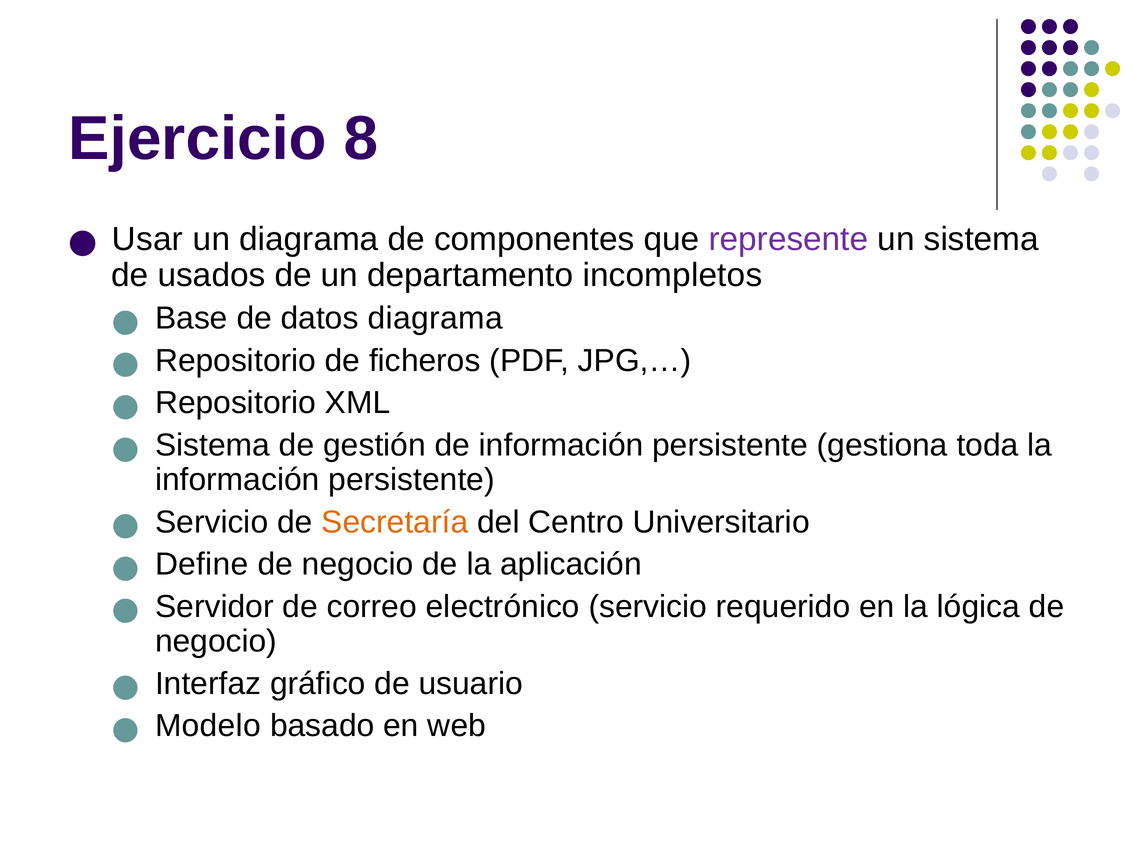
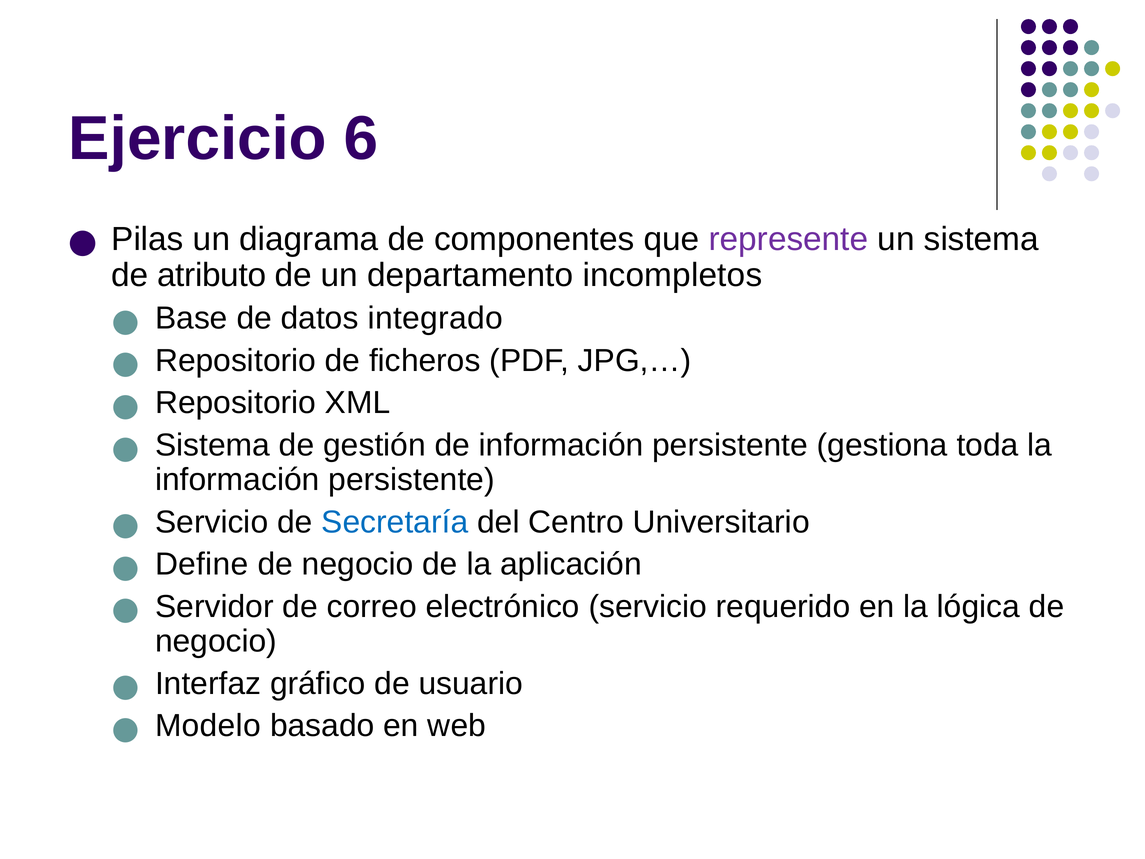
8: 8 -> 6
Usar: Usar -> Pilas
usados: usados -> atributo
datos diagrama: diagrama -> integrado
Secretaría colour: orange -> blue
